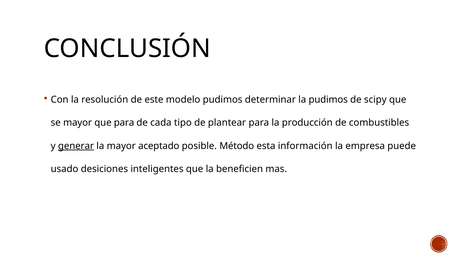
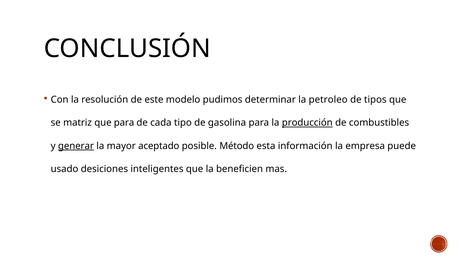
la pudimos: pudimos -> petroleo
scipy: scipy -> tipos
se mayor: mayor -> matriz
plantear: plantear -> gasolina
producción underline: none -> present
